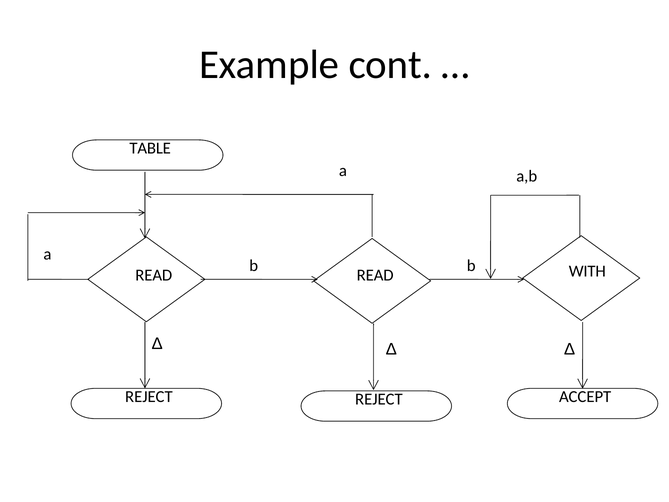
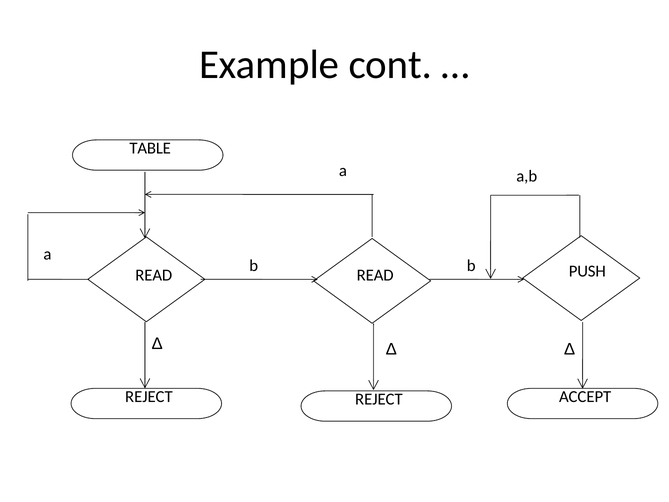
WITH: WITH -> PUSH
